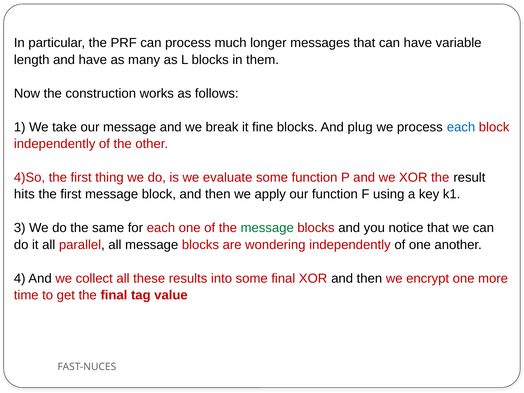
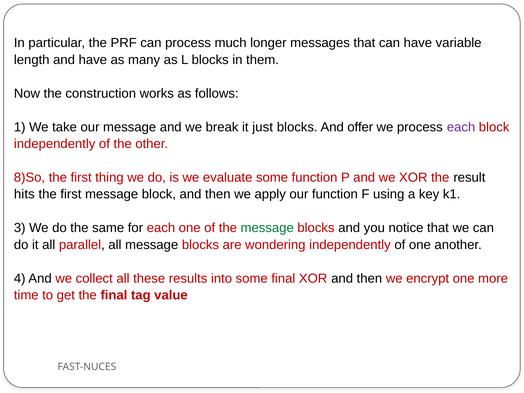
fine: fine -> just
plug: plug -> offer
each at (461, 127) colour: blue -> purple
4)So: 4)So -> 8)So
